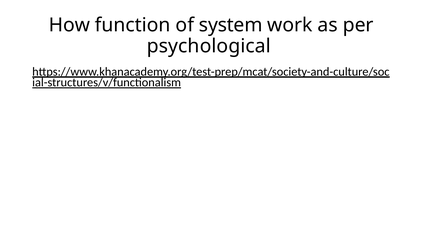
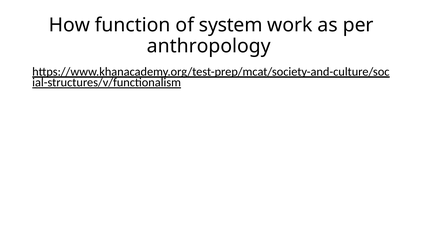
psychological: psychological -> anthropology
